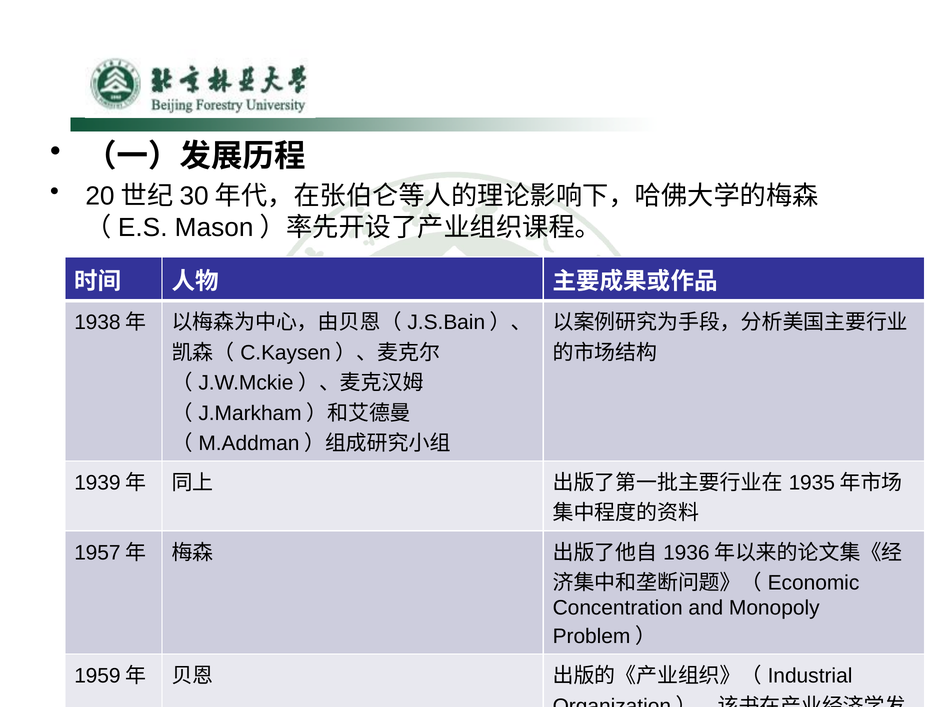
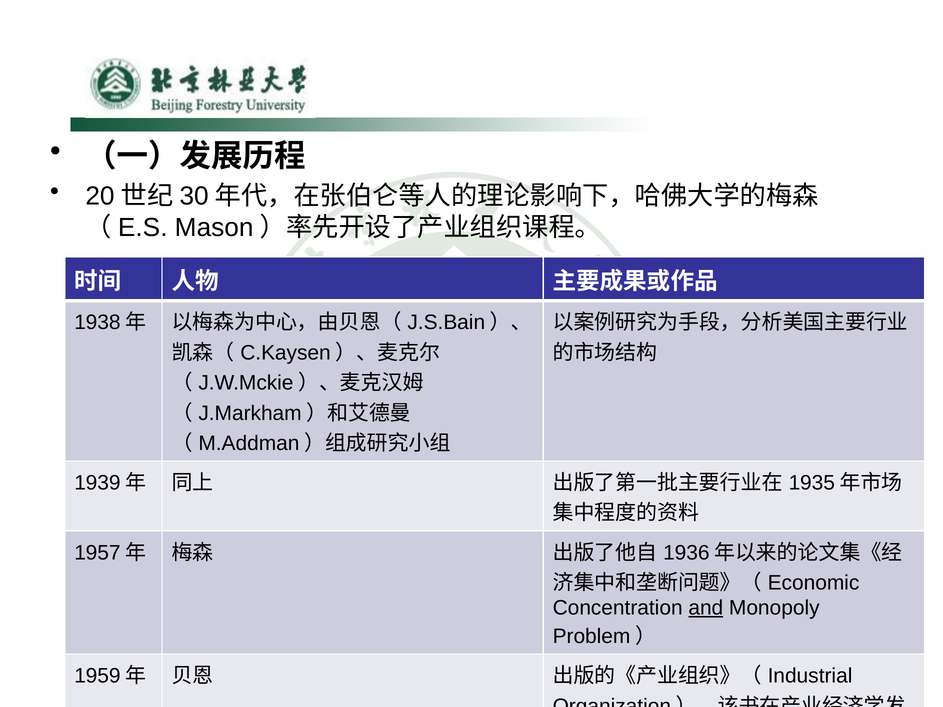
and underline: none -> present
